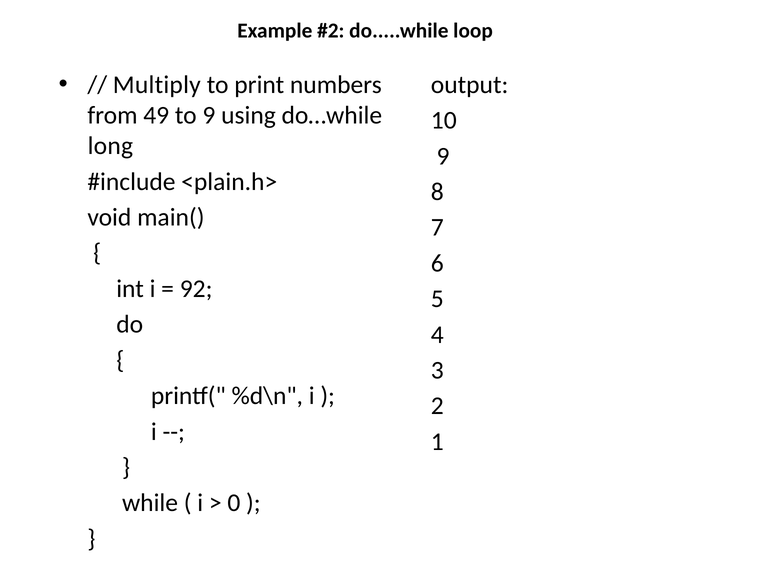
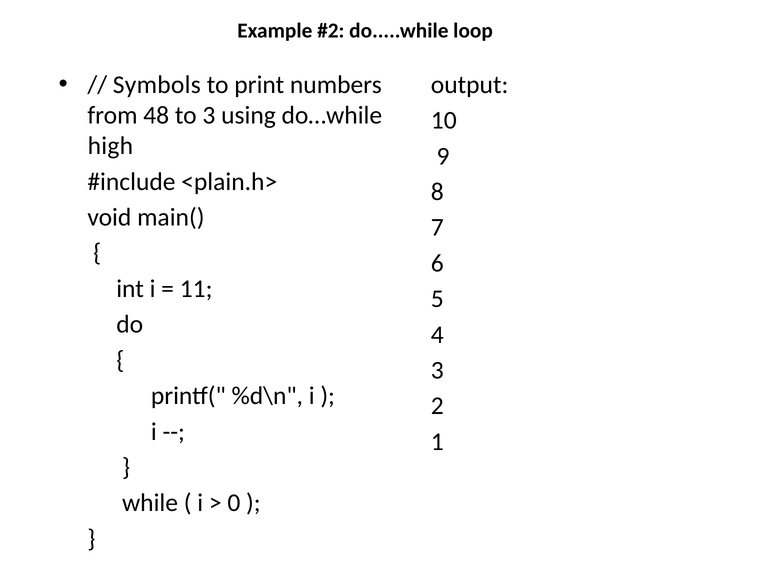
Multiply: Multiply -> Symbols
49: 49 -> 48
to 9: 9 -> 3
long: long -> high
92: 92 -> 11
